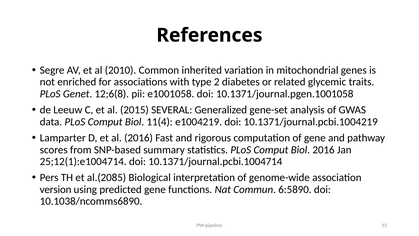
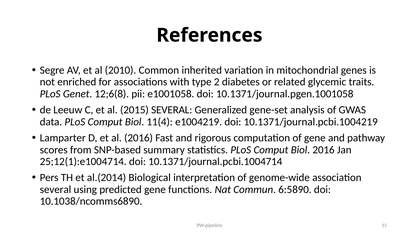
al.(2085: al.(2085 -> al.(2014
version at (56, 189): version -> several
